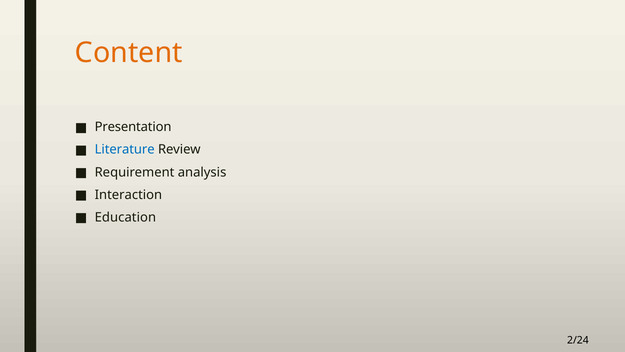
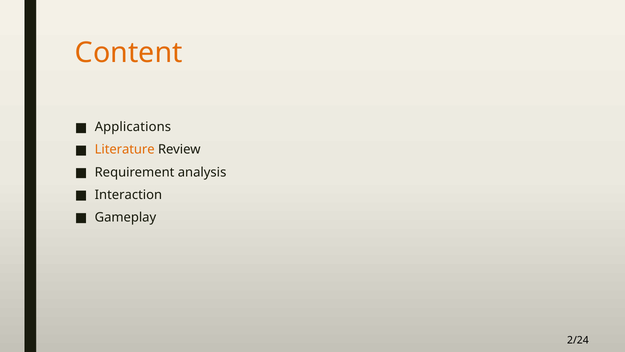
Presentation: Presentation -> Applications
Literature colour: blue -> orange
Education: Education -> Gameplay
